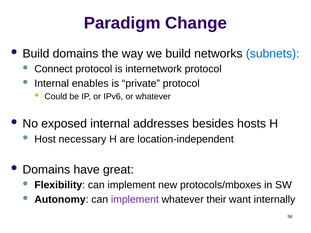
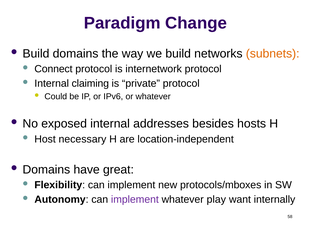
subnets colour: blue -> orange
enables: enables -> claiming
their: their -> play
